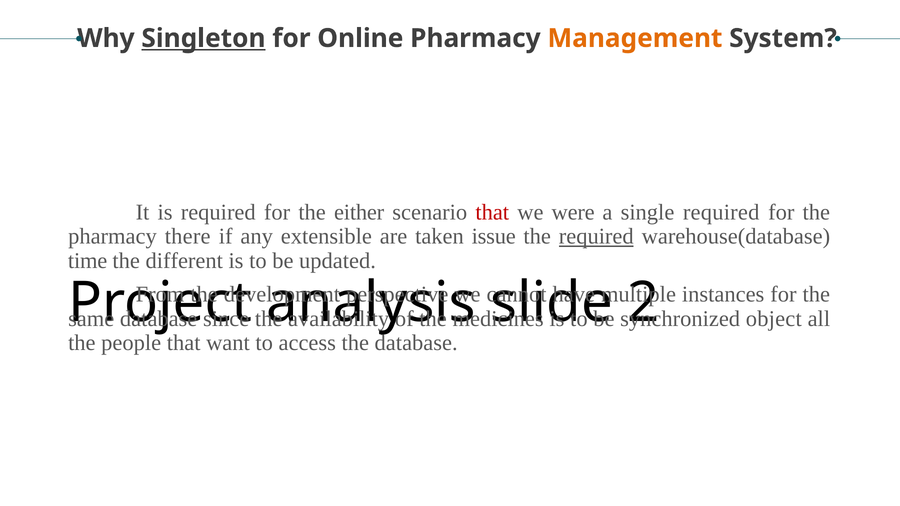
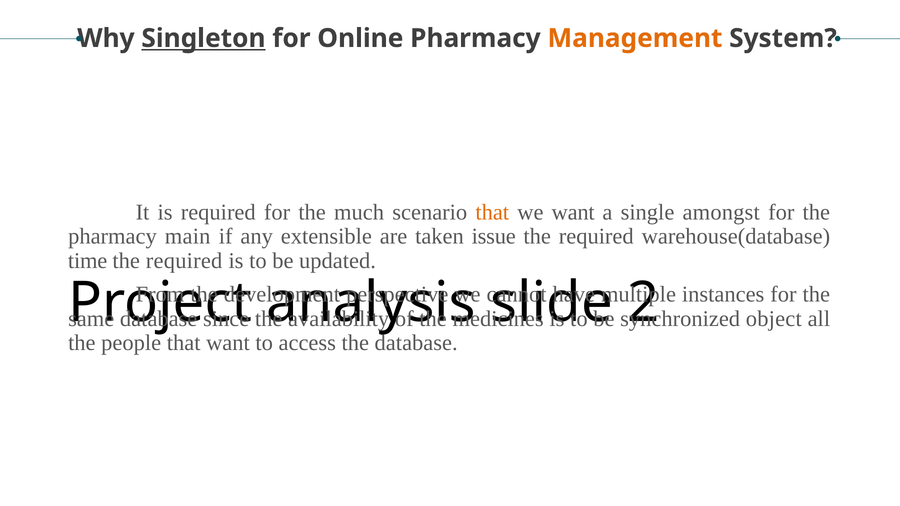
either: either -> much
that at (492, 212) colour: red -> orange
we were: were -> want
single required: required -> amongst
there: there -> main
required at (596, 237) underline: present -> none
different at (184, 261): different -> required
